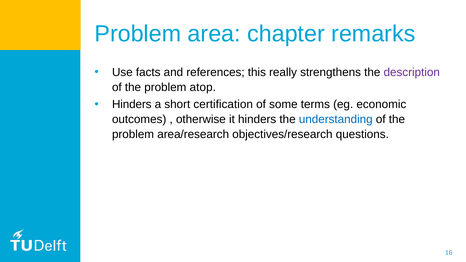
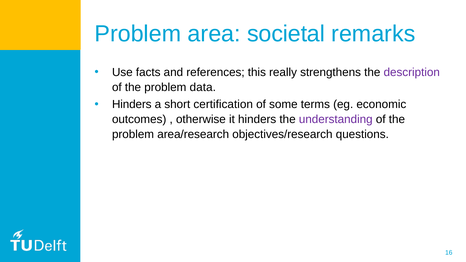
chapter: chapter -> societal
atop: atop -> data
understanding colour: blue -> purple
